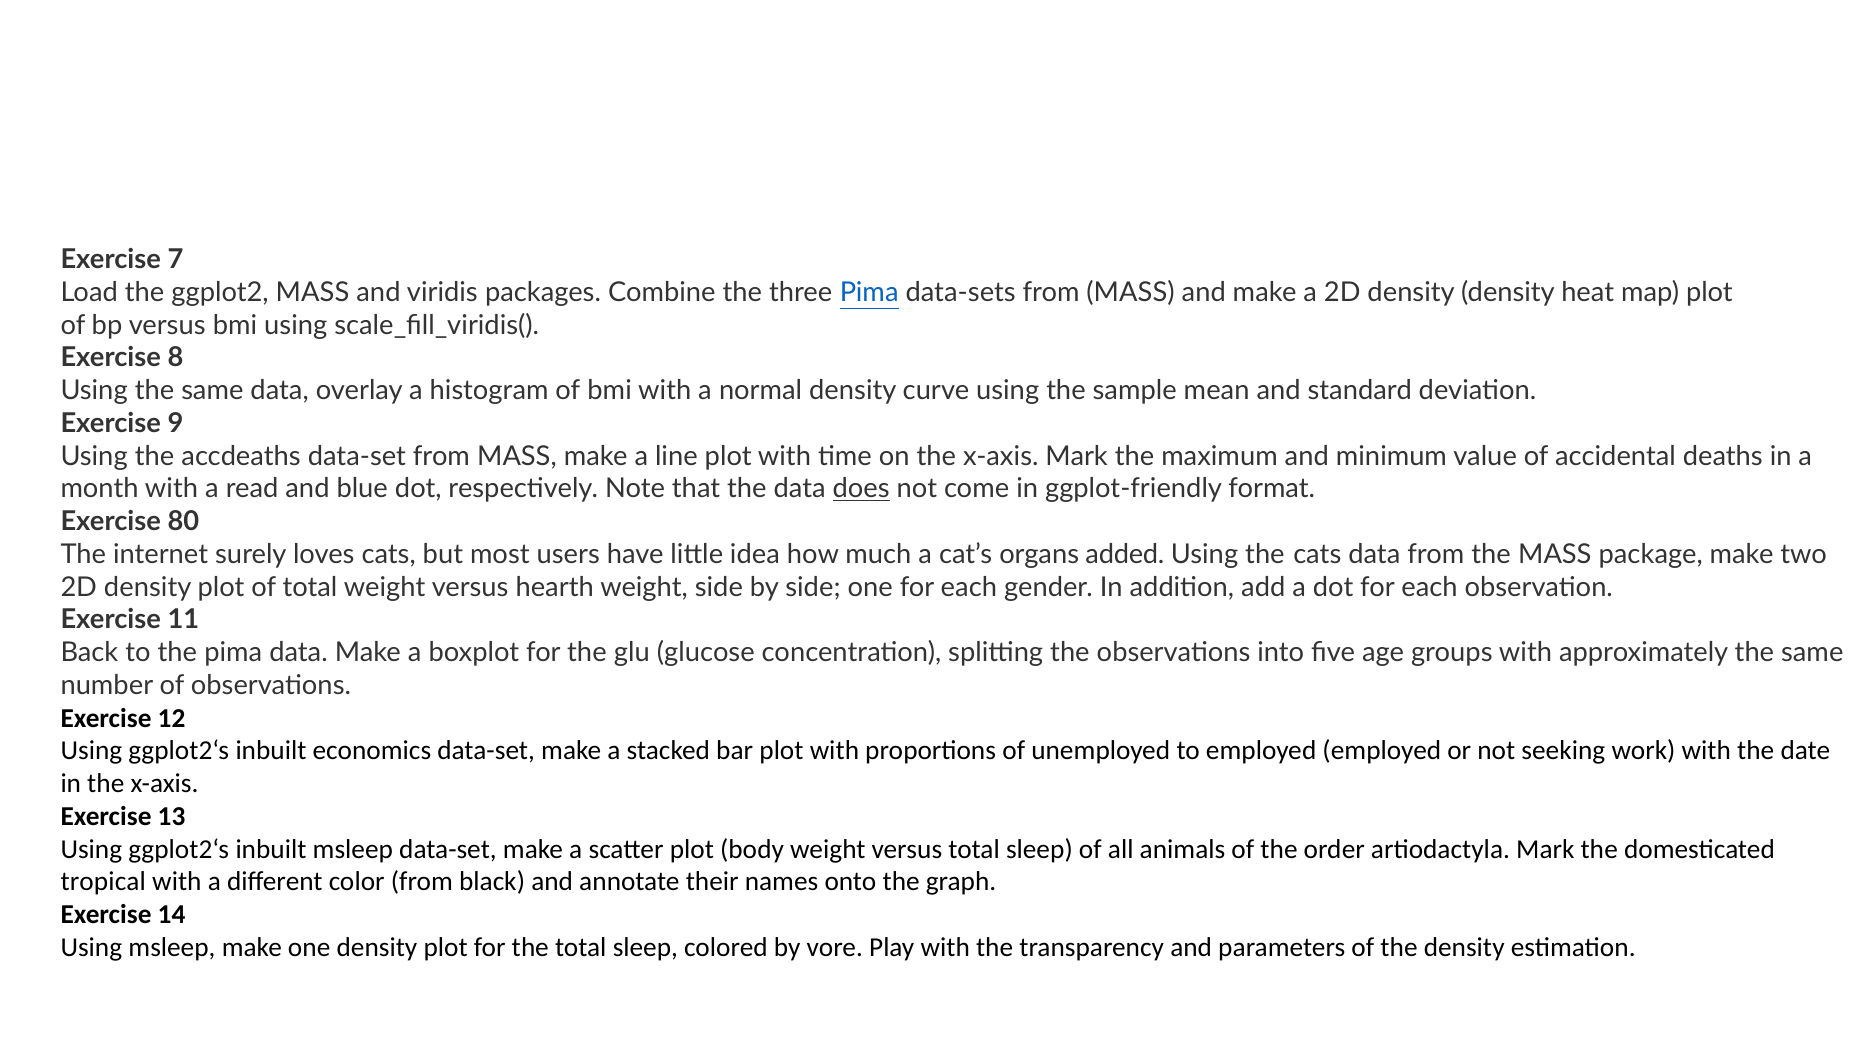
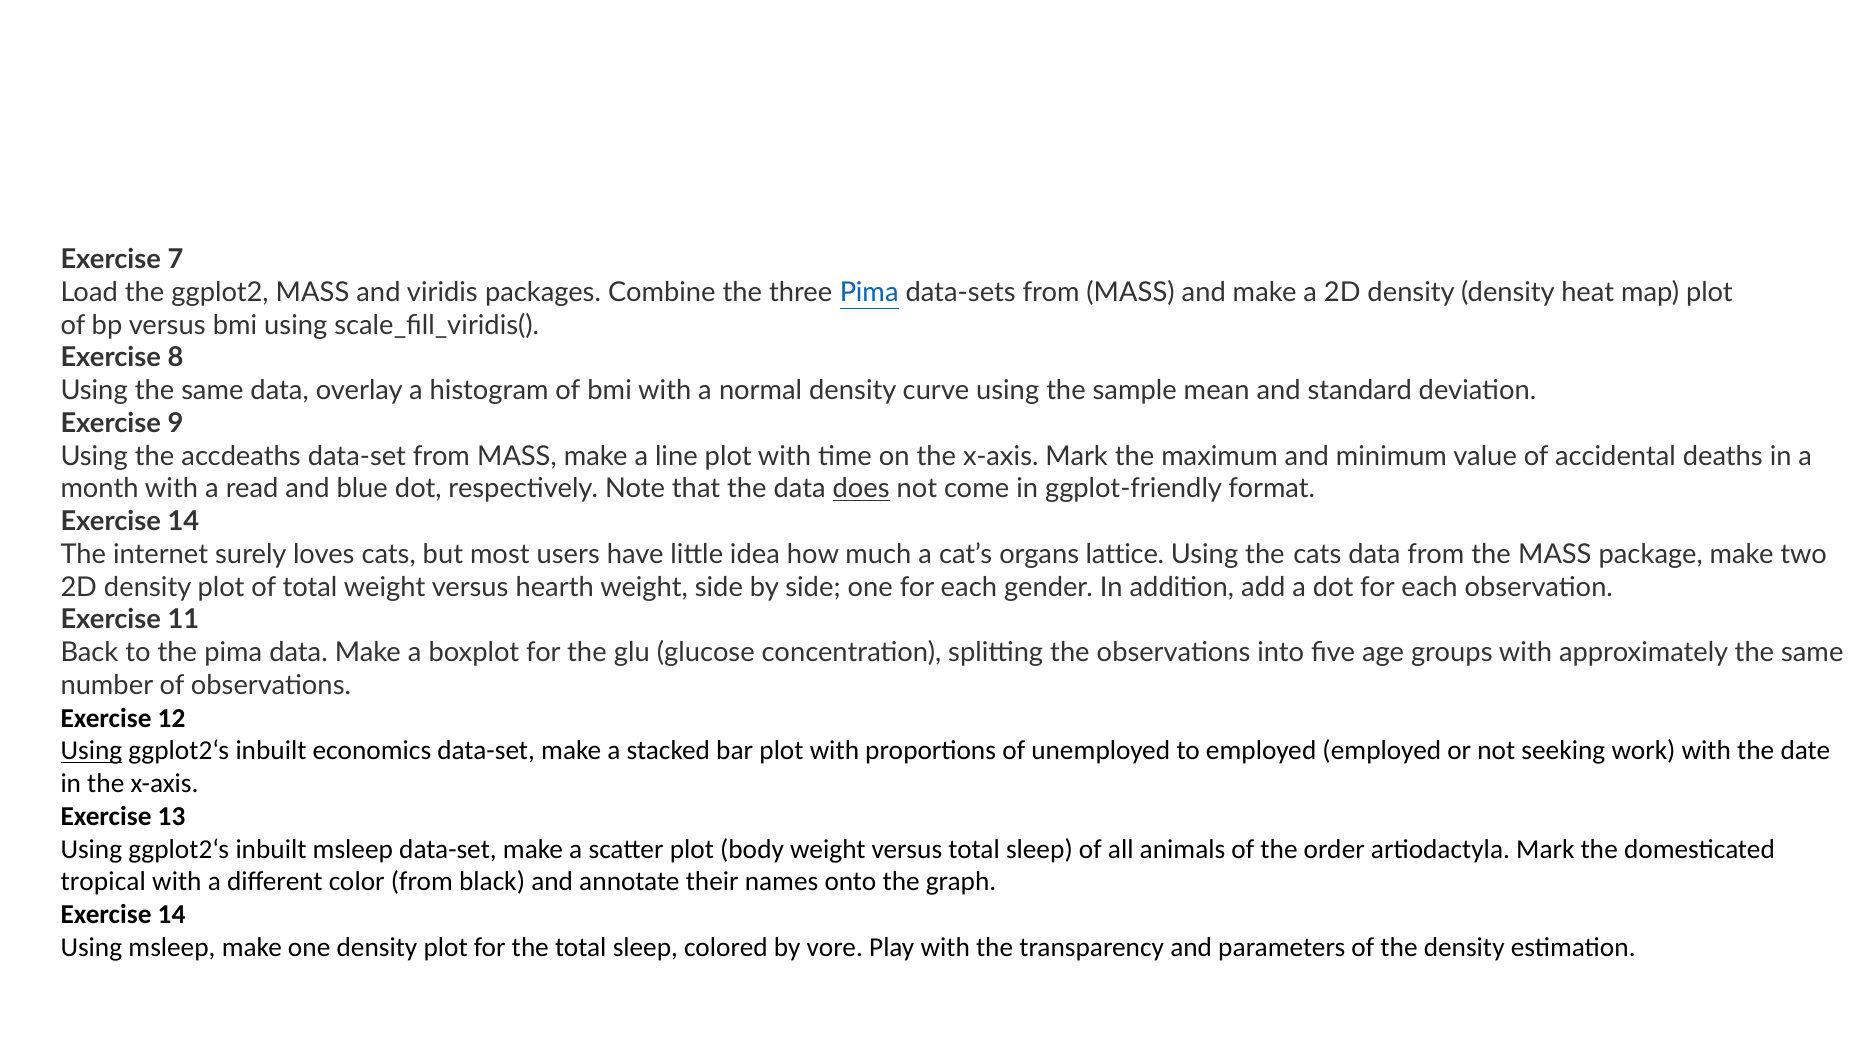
80 at (183, 522): 80 -> 14
added: added -> lattice
Using at (91, 751) underline: none -> present
